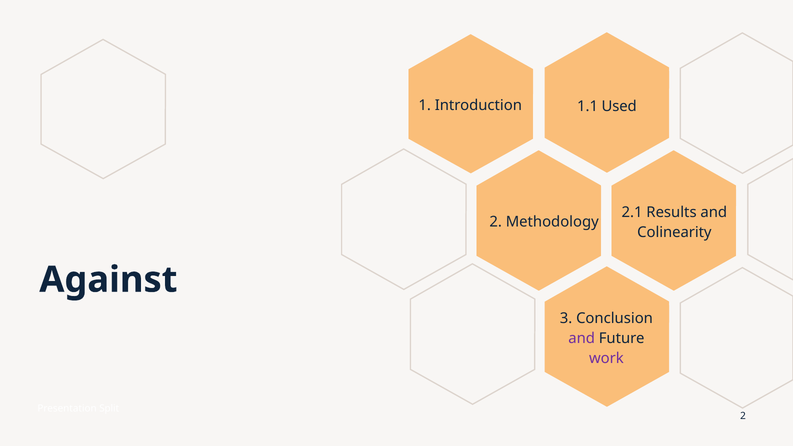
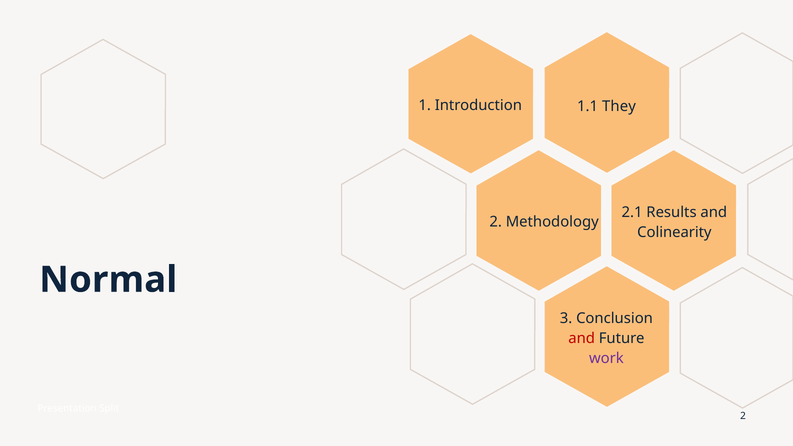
Used: Used -> They
Against: Against -> Normal
and at (582, 338) colour: purple -> red
